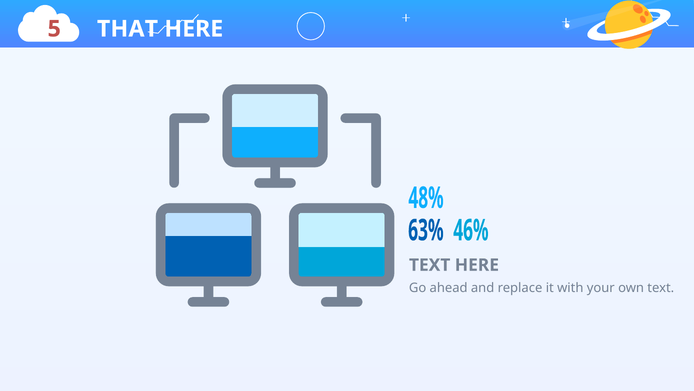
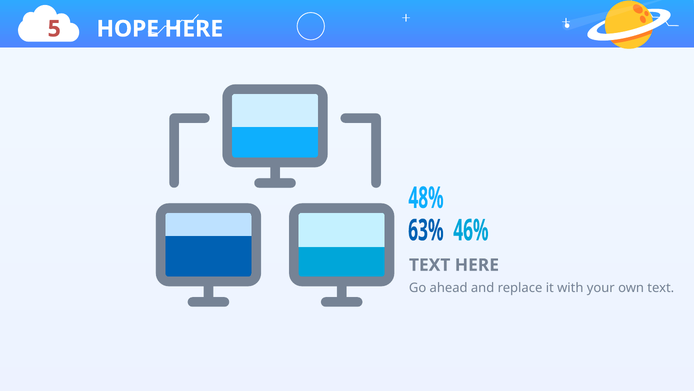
THAT: THAT -> HOPE
